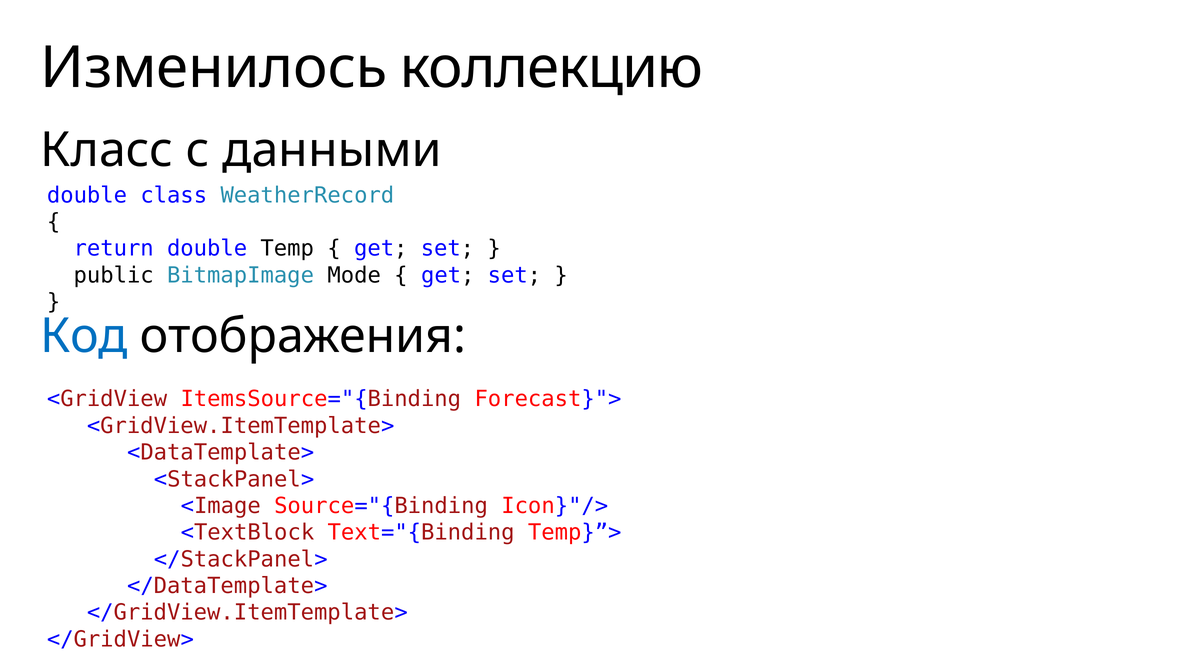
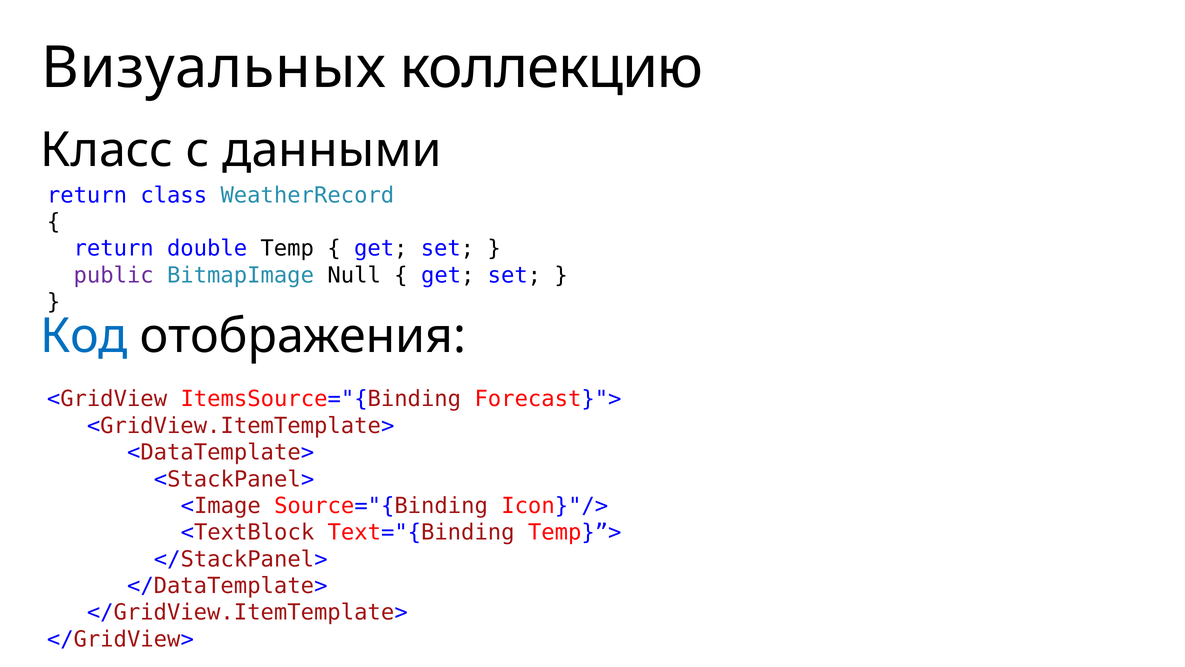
Изменилось: Изменилось -> Визуальных
double at (87, 195): double -> return
public colour: black -> purple
Mode: Mode -> Null
